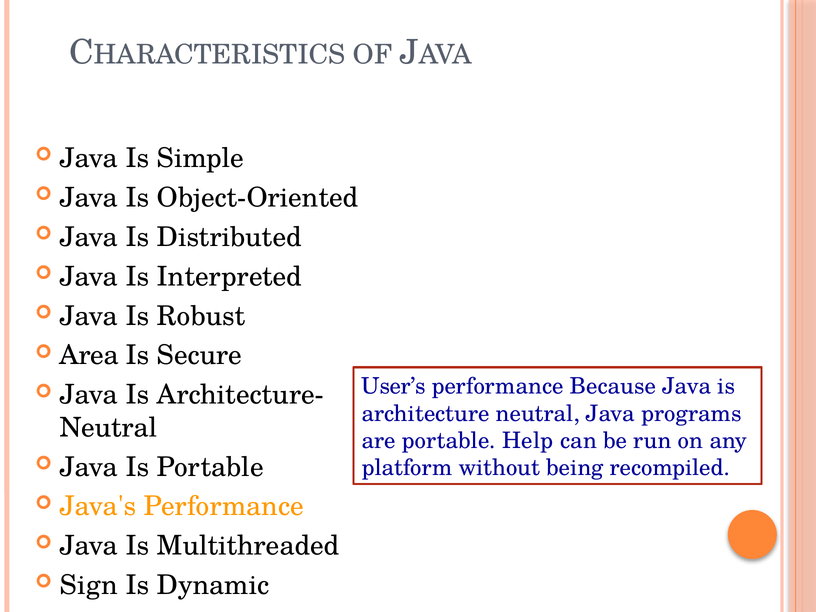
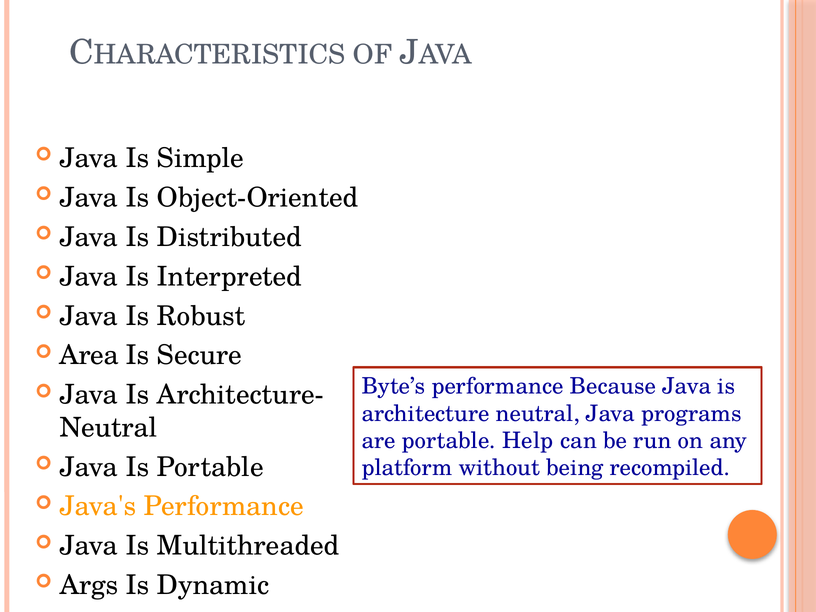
User’s: User’s -> Byte’s
Sign: Sign -> Args
